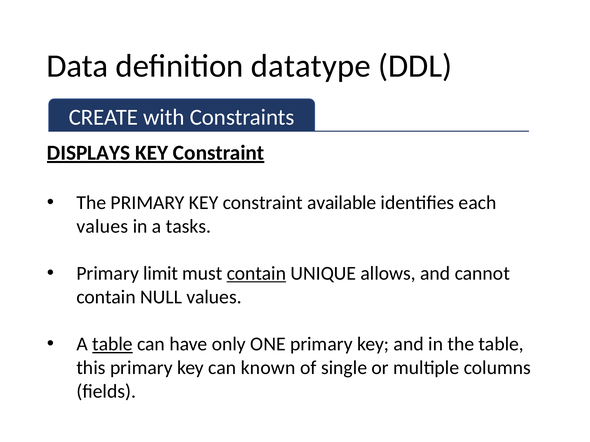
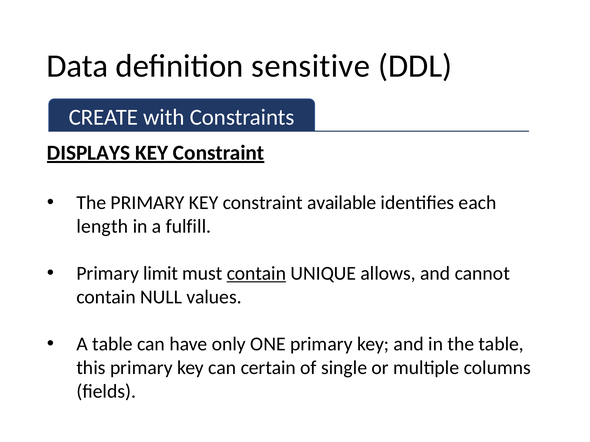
datatype: datatype -> sensitive
values at (102, 227): values -> length
tasks: tasks -> fulfill
table at (112, 345) underline: present -> none
known: known -> certain
